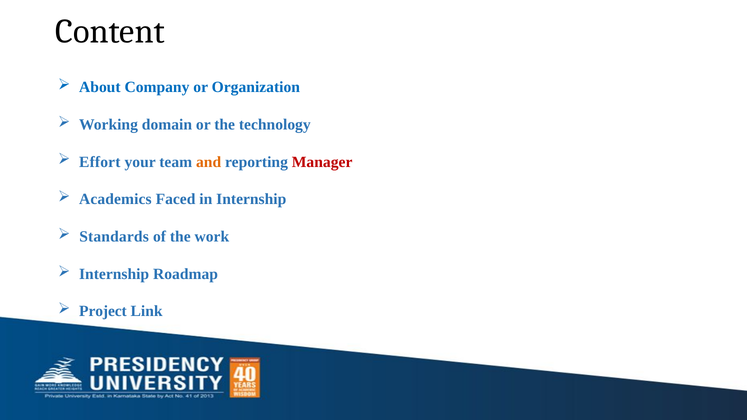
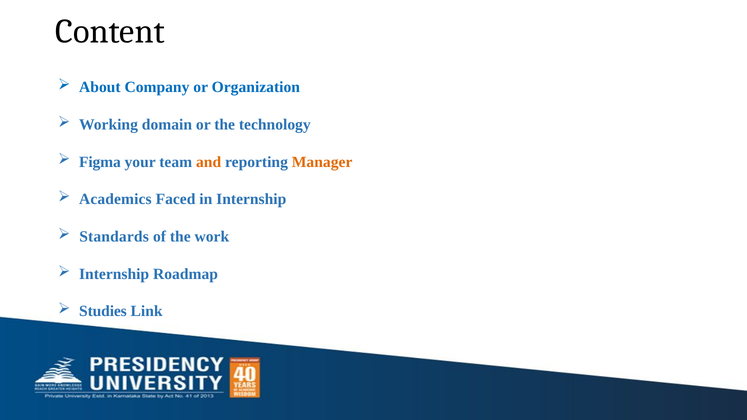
Effort: Effort -> Figma
Manager colour: red -> orange
Project: Project -> Studies
